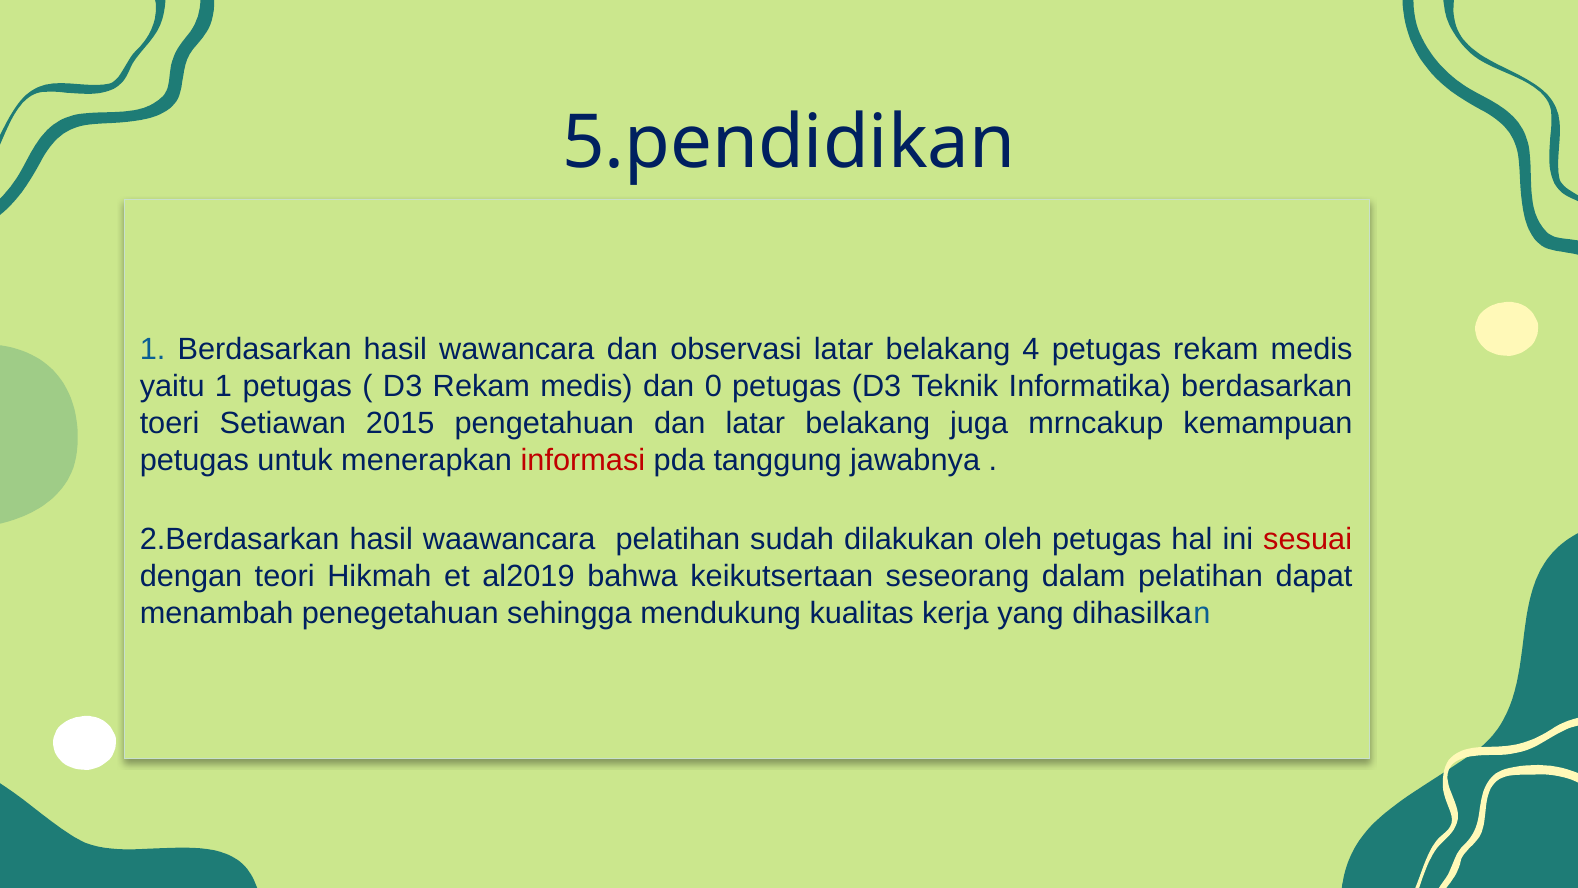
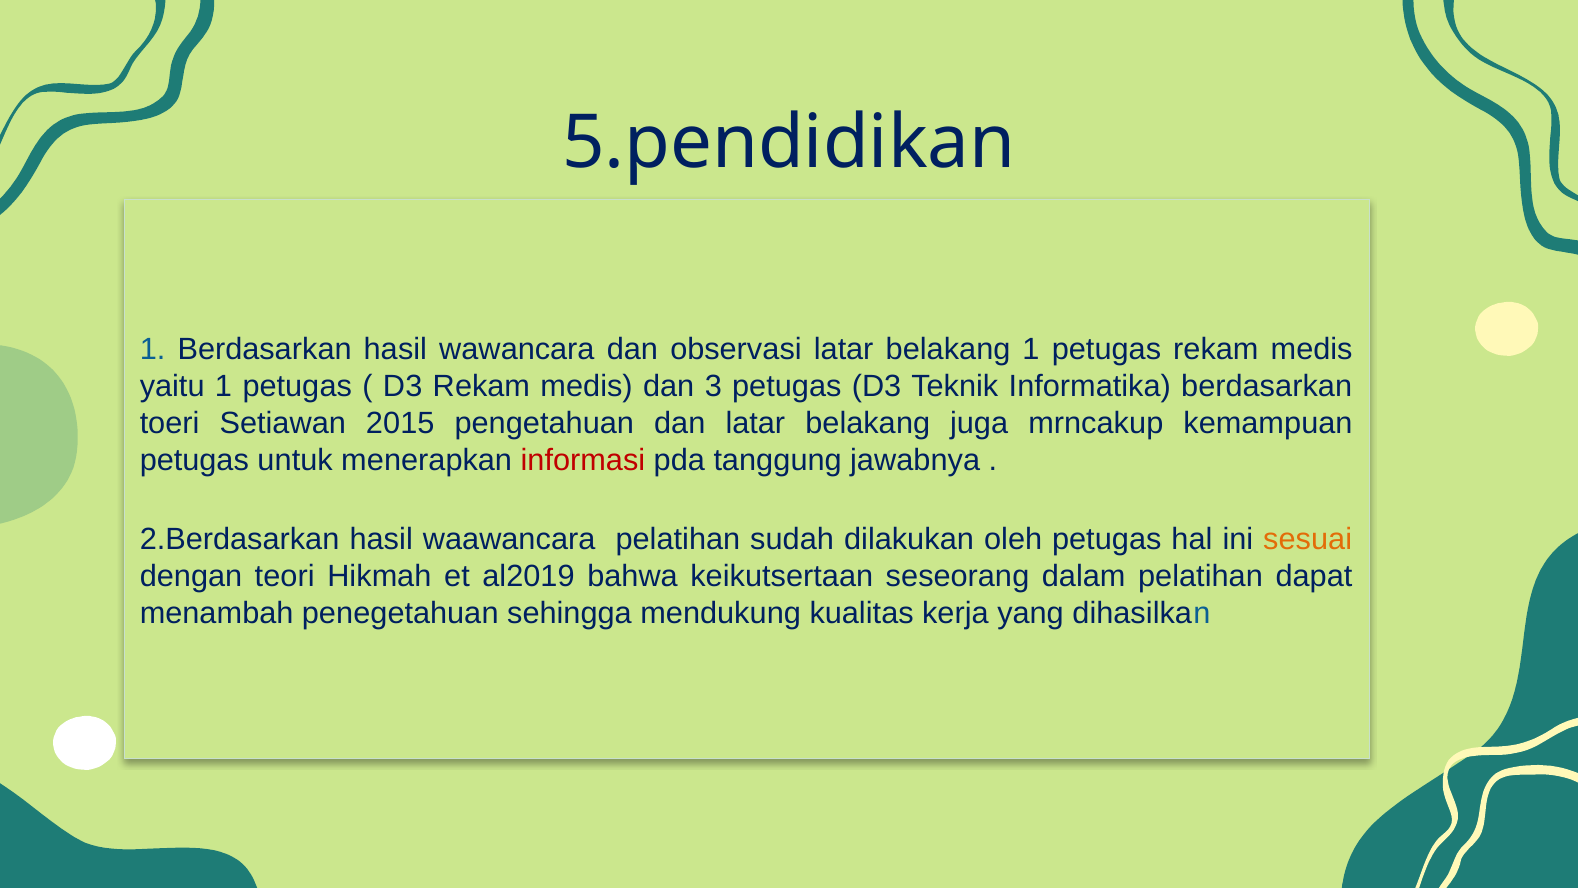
belakang 4: 4 -> 1
0: 0 -> 3
sesuai colour: red -> orange
